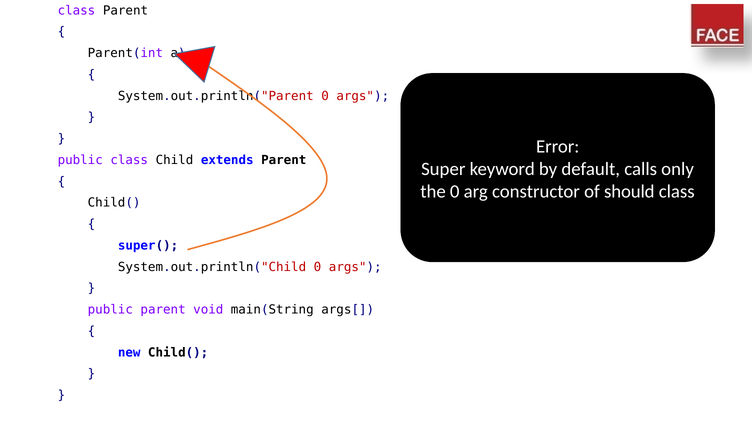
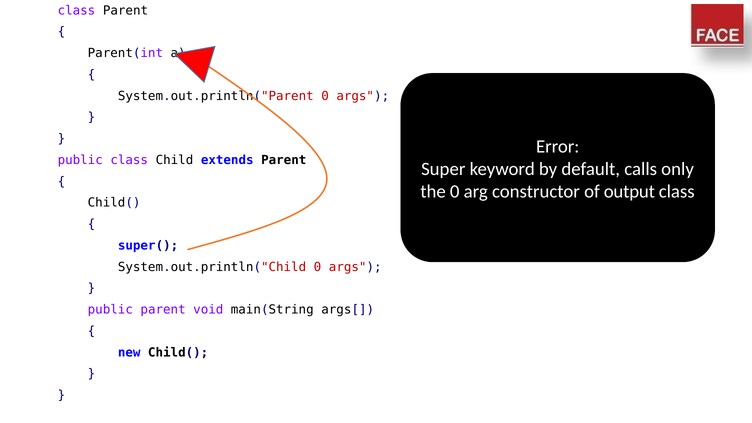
should: should -> output
